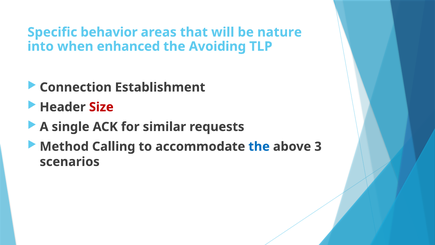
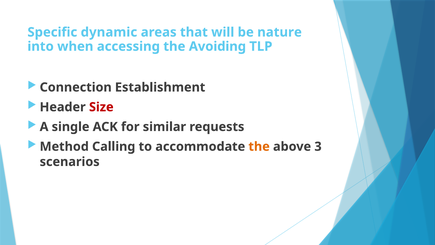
behavior: behavior -> dynamic
enhanced: enhanced -> accessing
the at (259, 146) colour: blue -> orange
